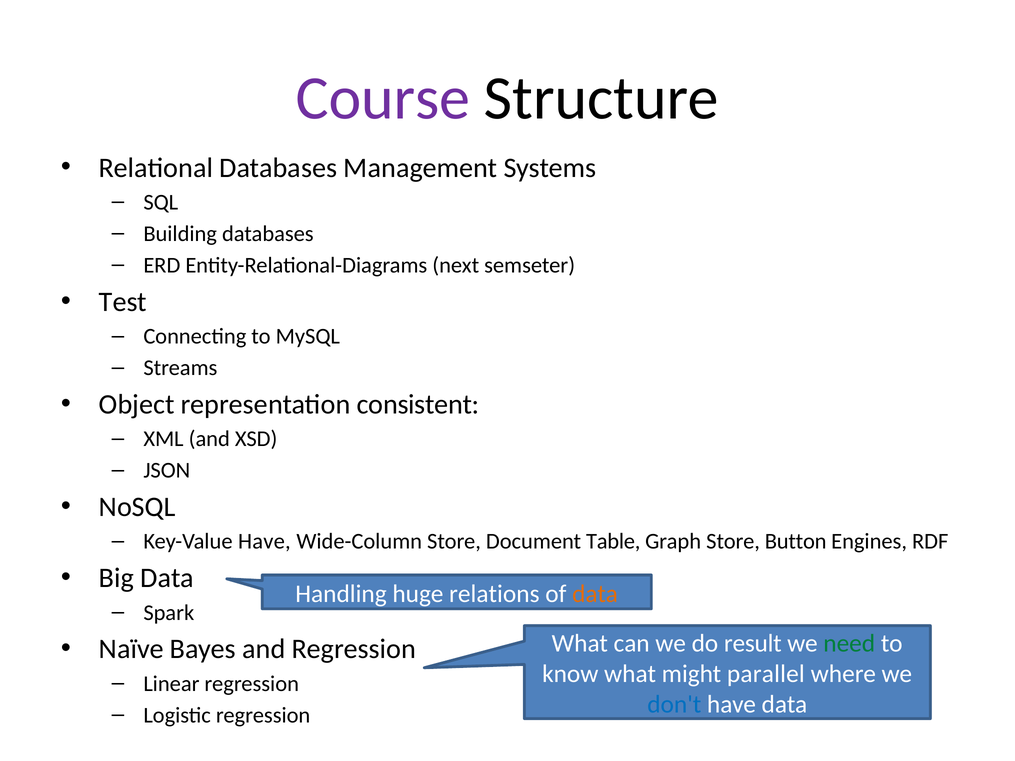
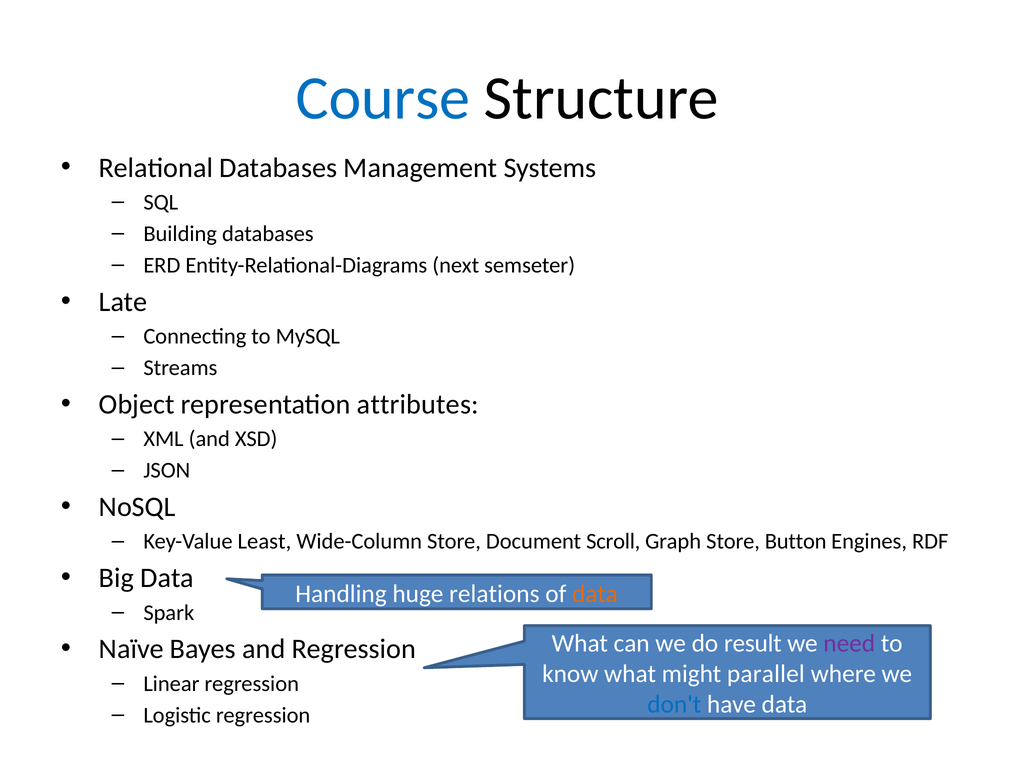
Course colour: purple -> blue
Test: Test -> Late
consistent: consistent -> attributes
Key-Value Have: Have -> Least
Table: Table -> Scroll
need colour: green -> purple
